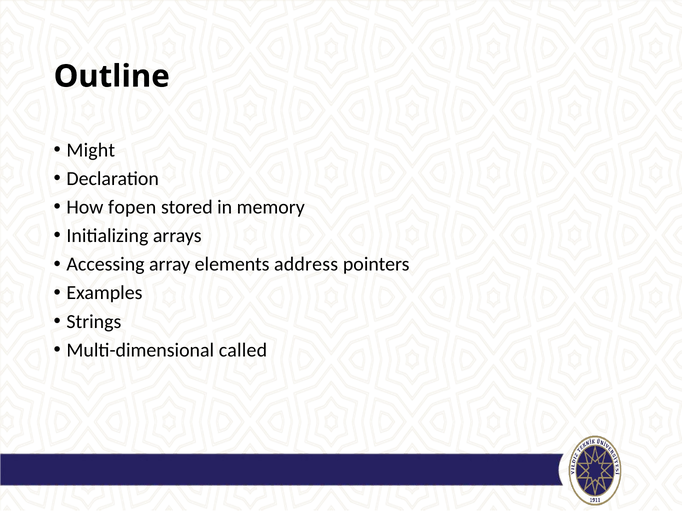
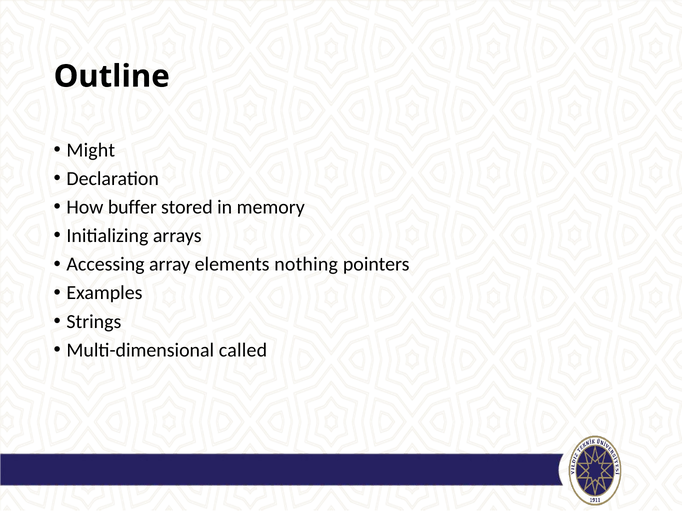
fopen: fopen -> buffer
address: address -> nothing
